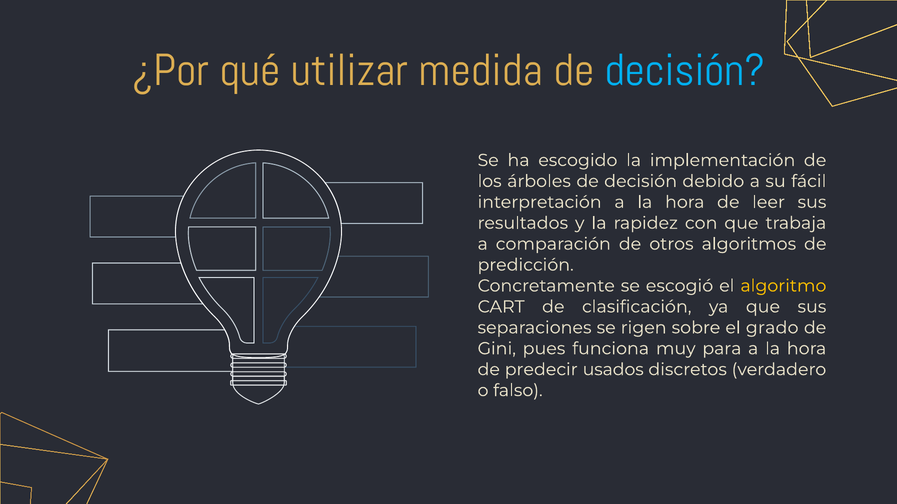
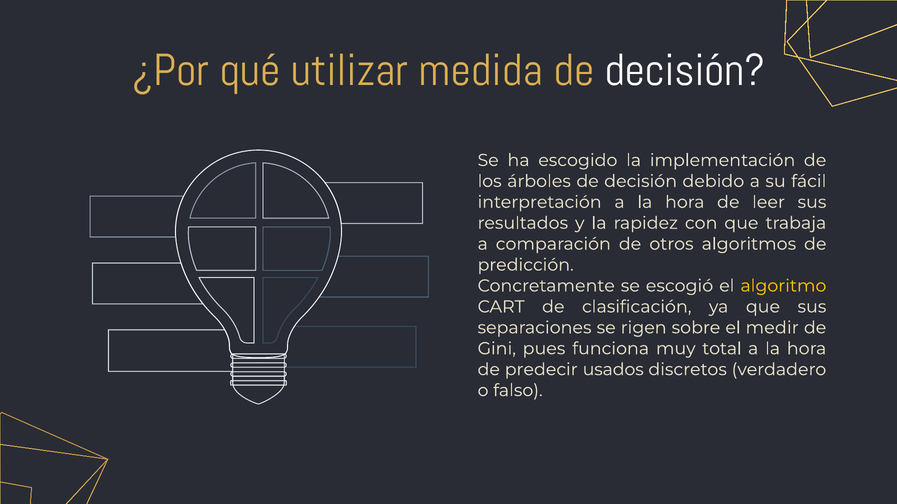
decisión at (685, 70) colour: light blue -> white
grado: grado -> medir
para: para -> total
